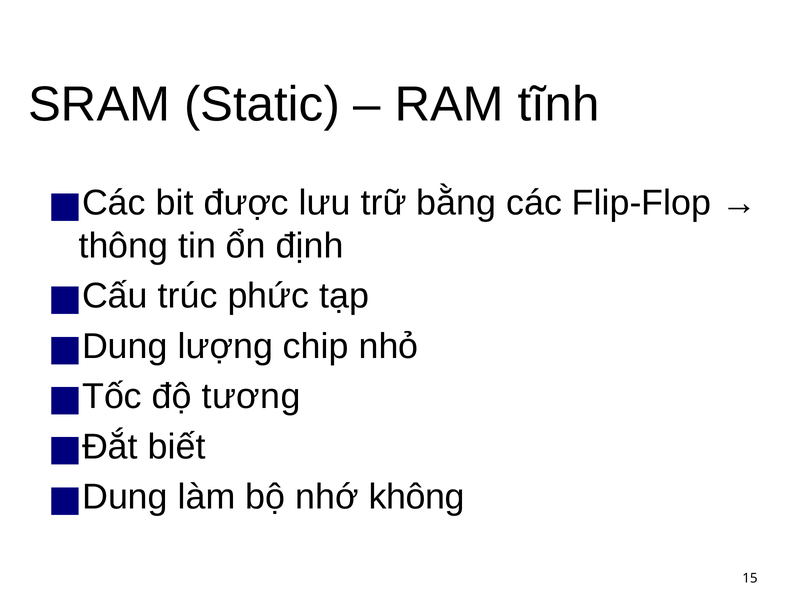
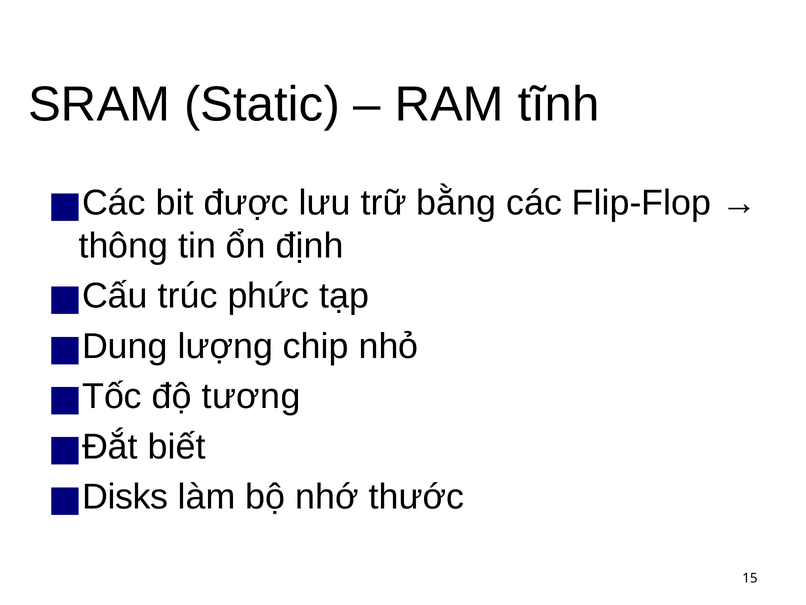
Dung at (125, 496): Dung -> Disks
không: không -> thước
